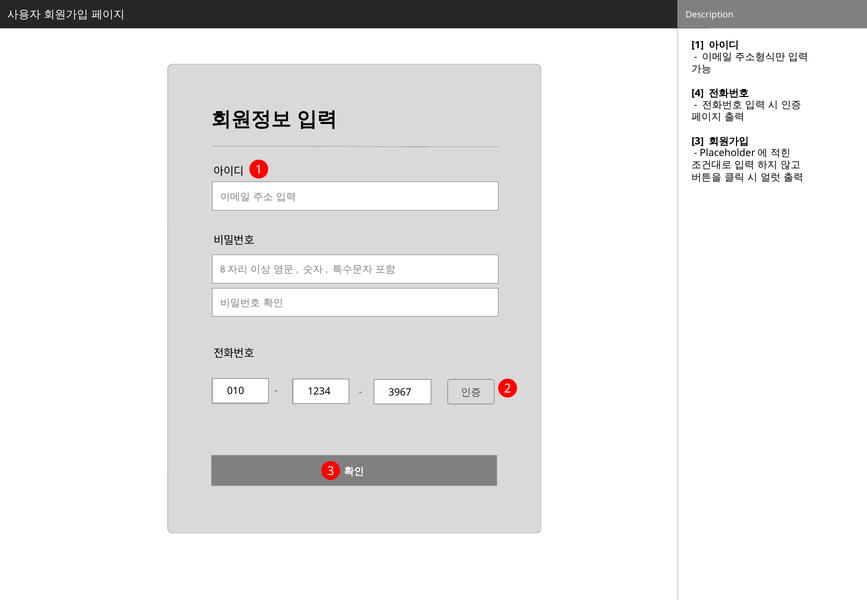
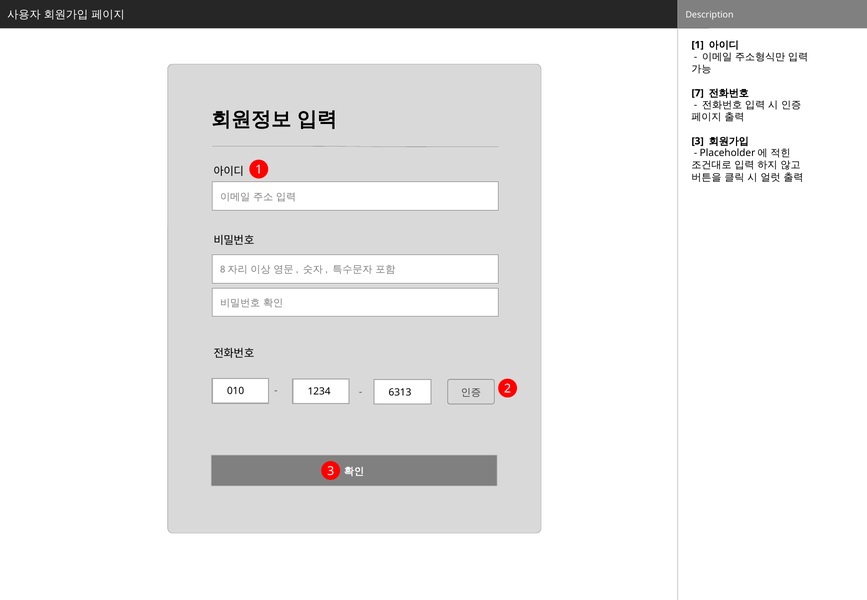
4: 4 -> 7
3967: 3967 -> 6313
